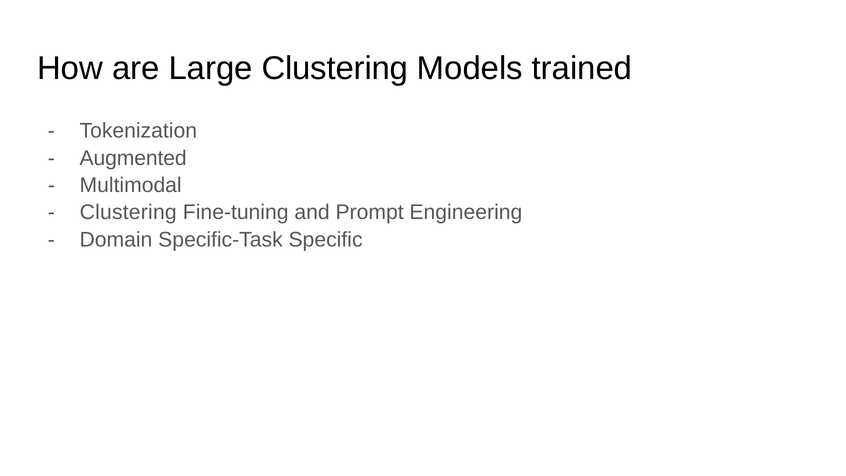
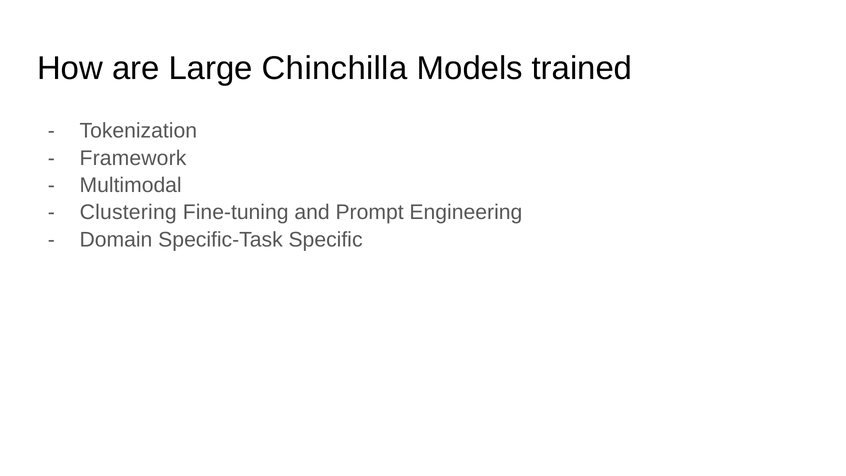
Large Clustering: Clustering -> Chinchilla
Augmented: Augmented -> Framework
